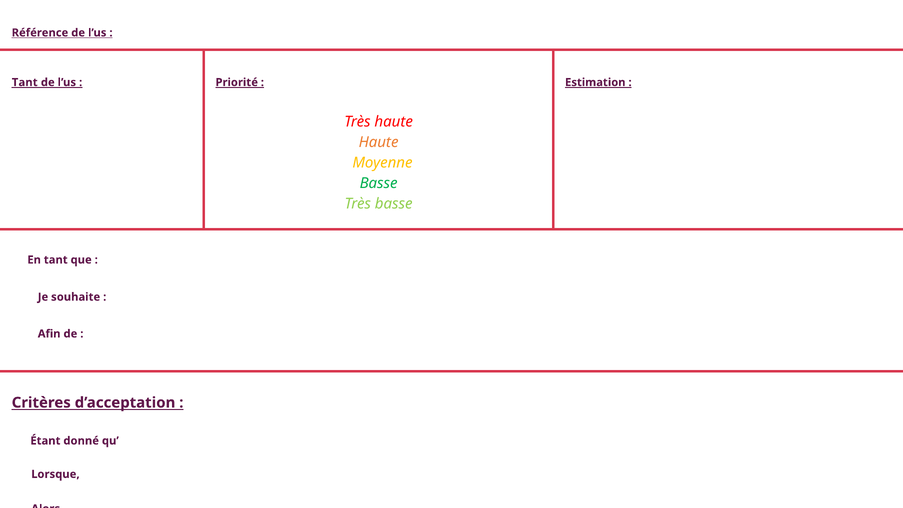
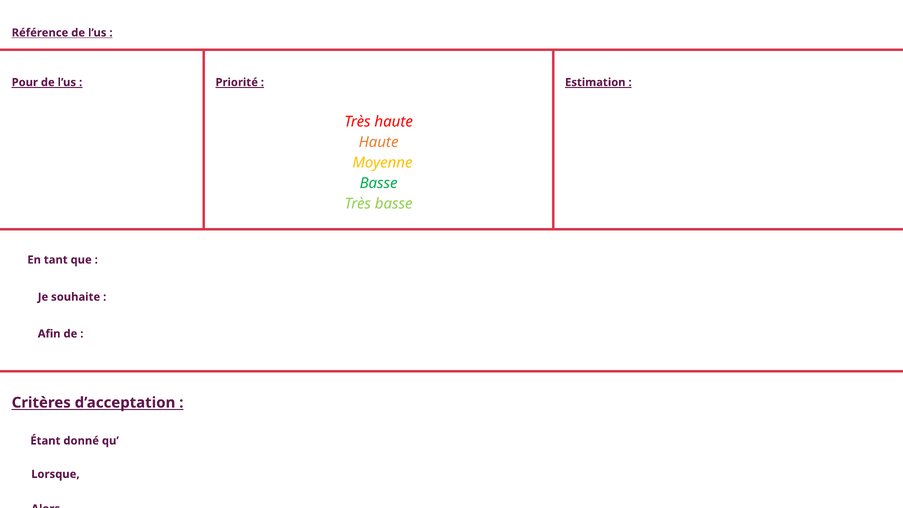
Tant at (25, 82): Tant -> Pour
